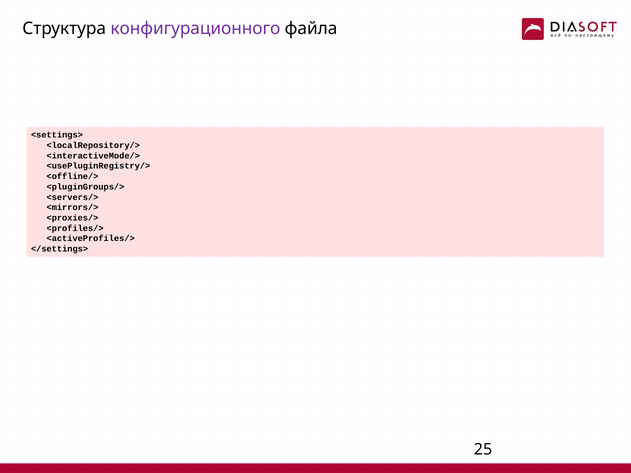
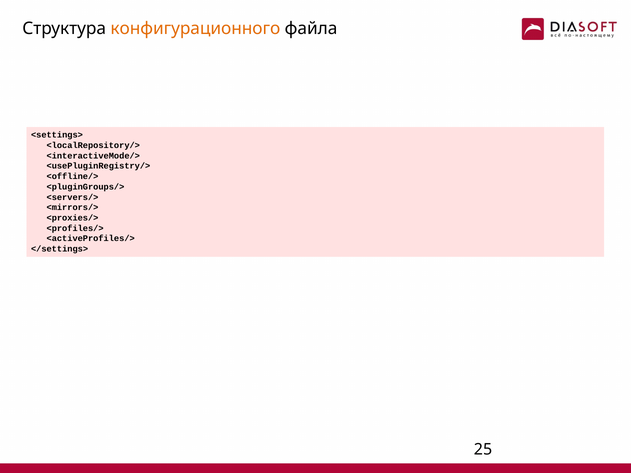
конфигурационного colour: purple -> orange
